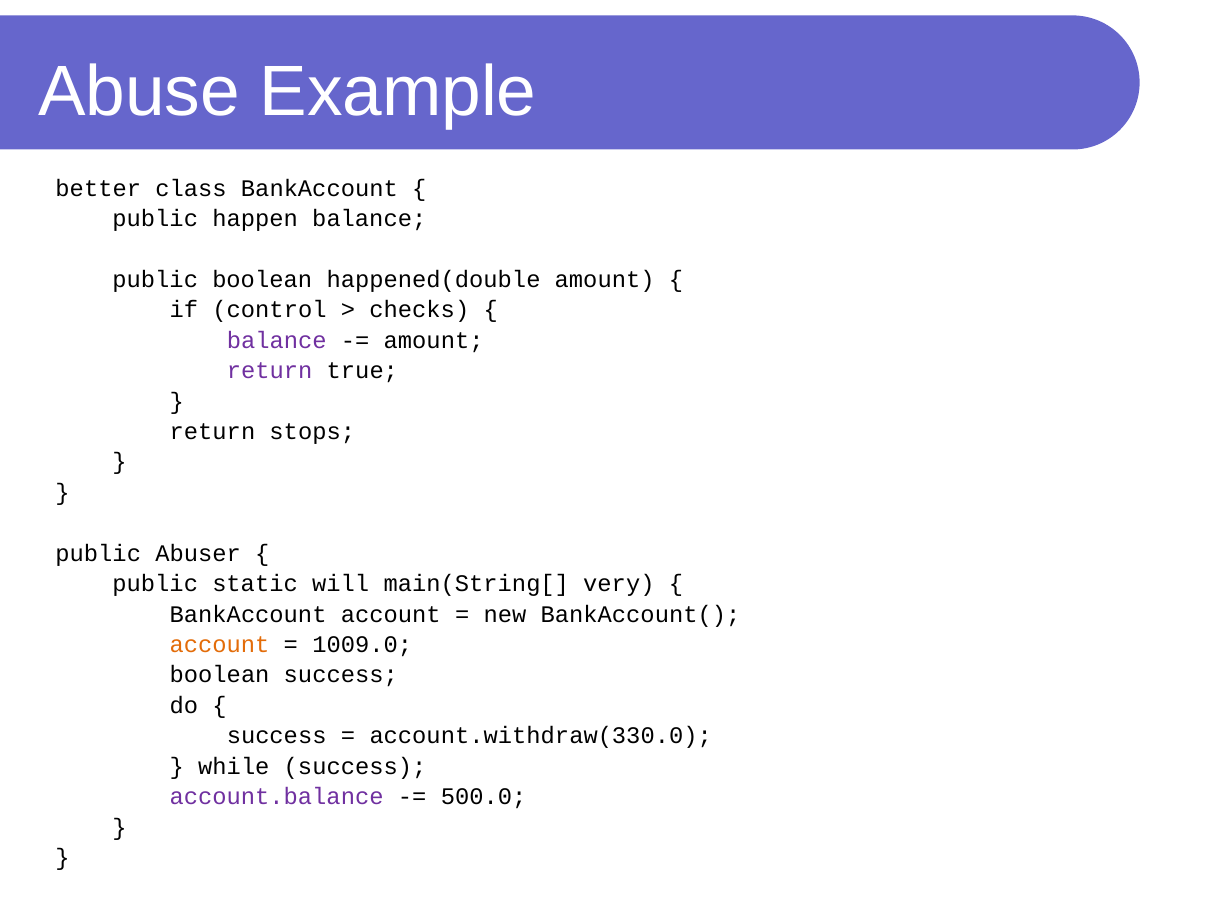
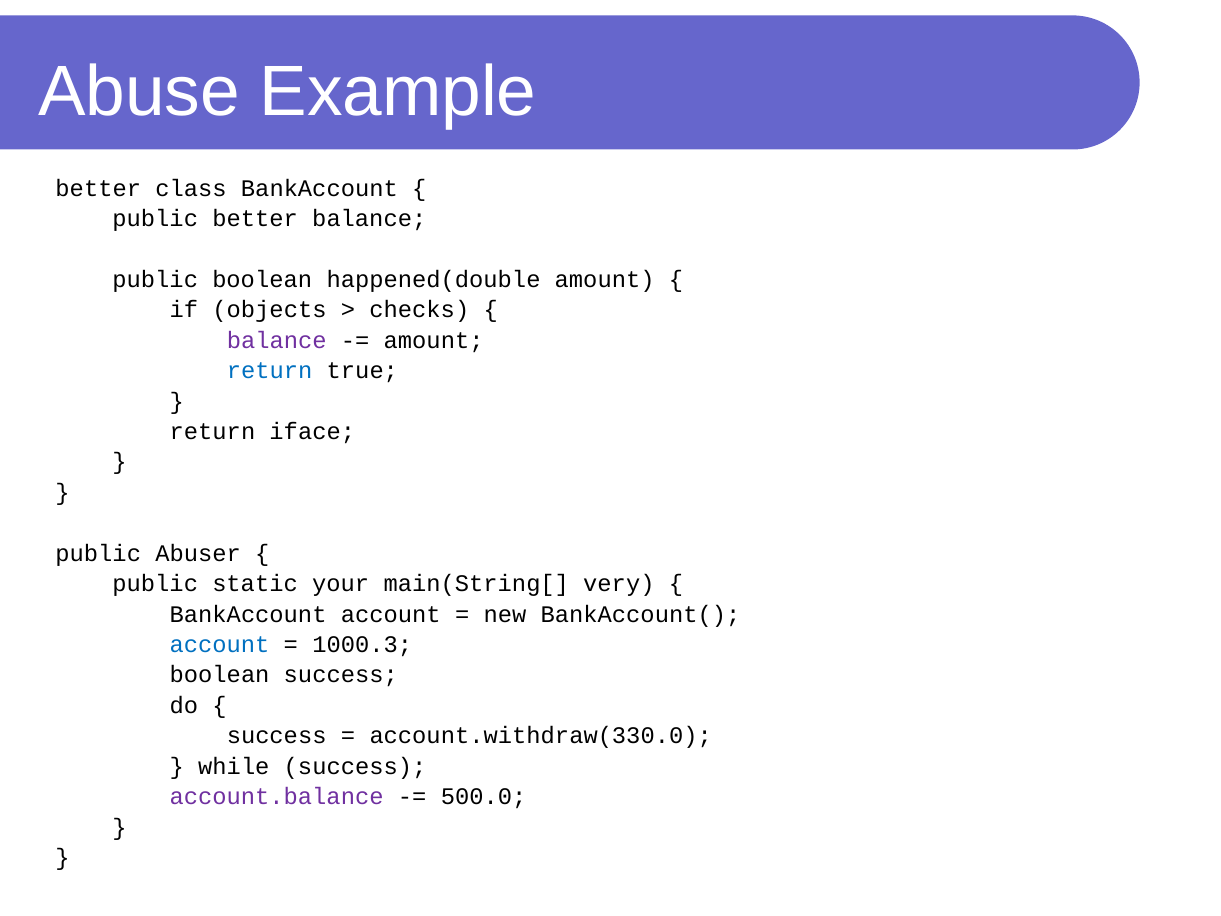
public happen: happen -> better
control: control -> objects
return at (270, 371) colour: purple -> blue
stops: stops -> iface
will: will -> your
account at (220, 644) colour: orange -> blue
1009.0: 1009.0 -> 1000.3
